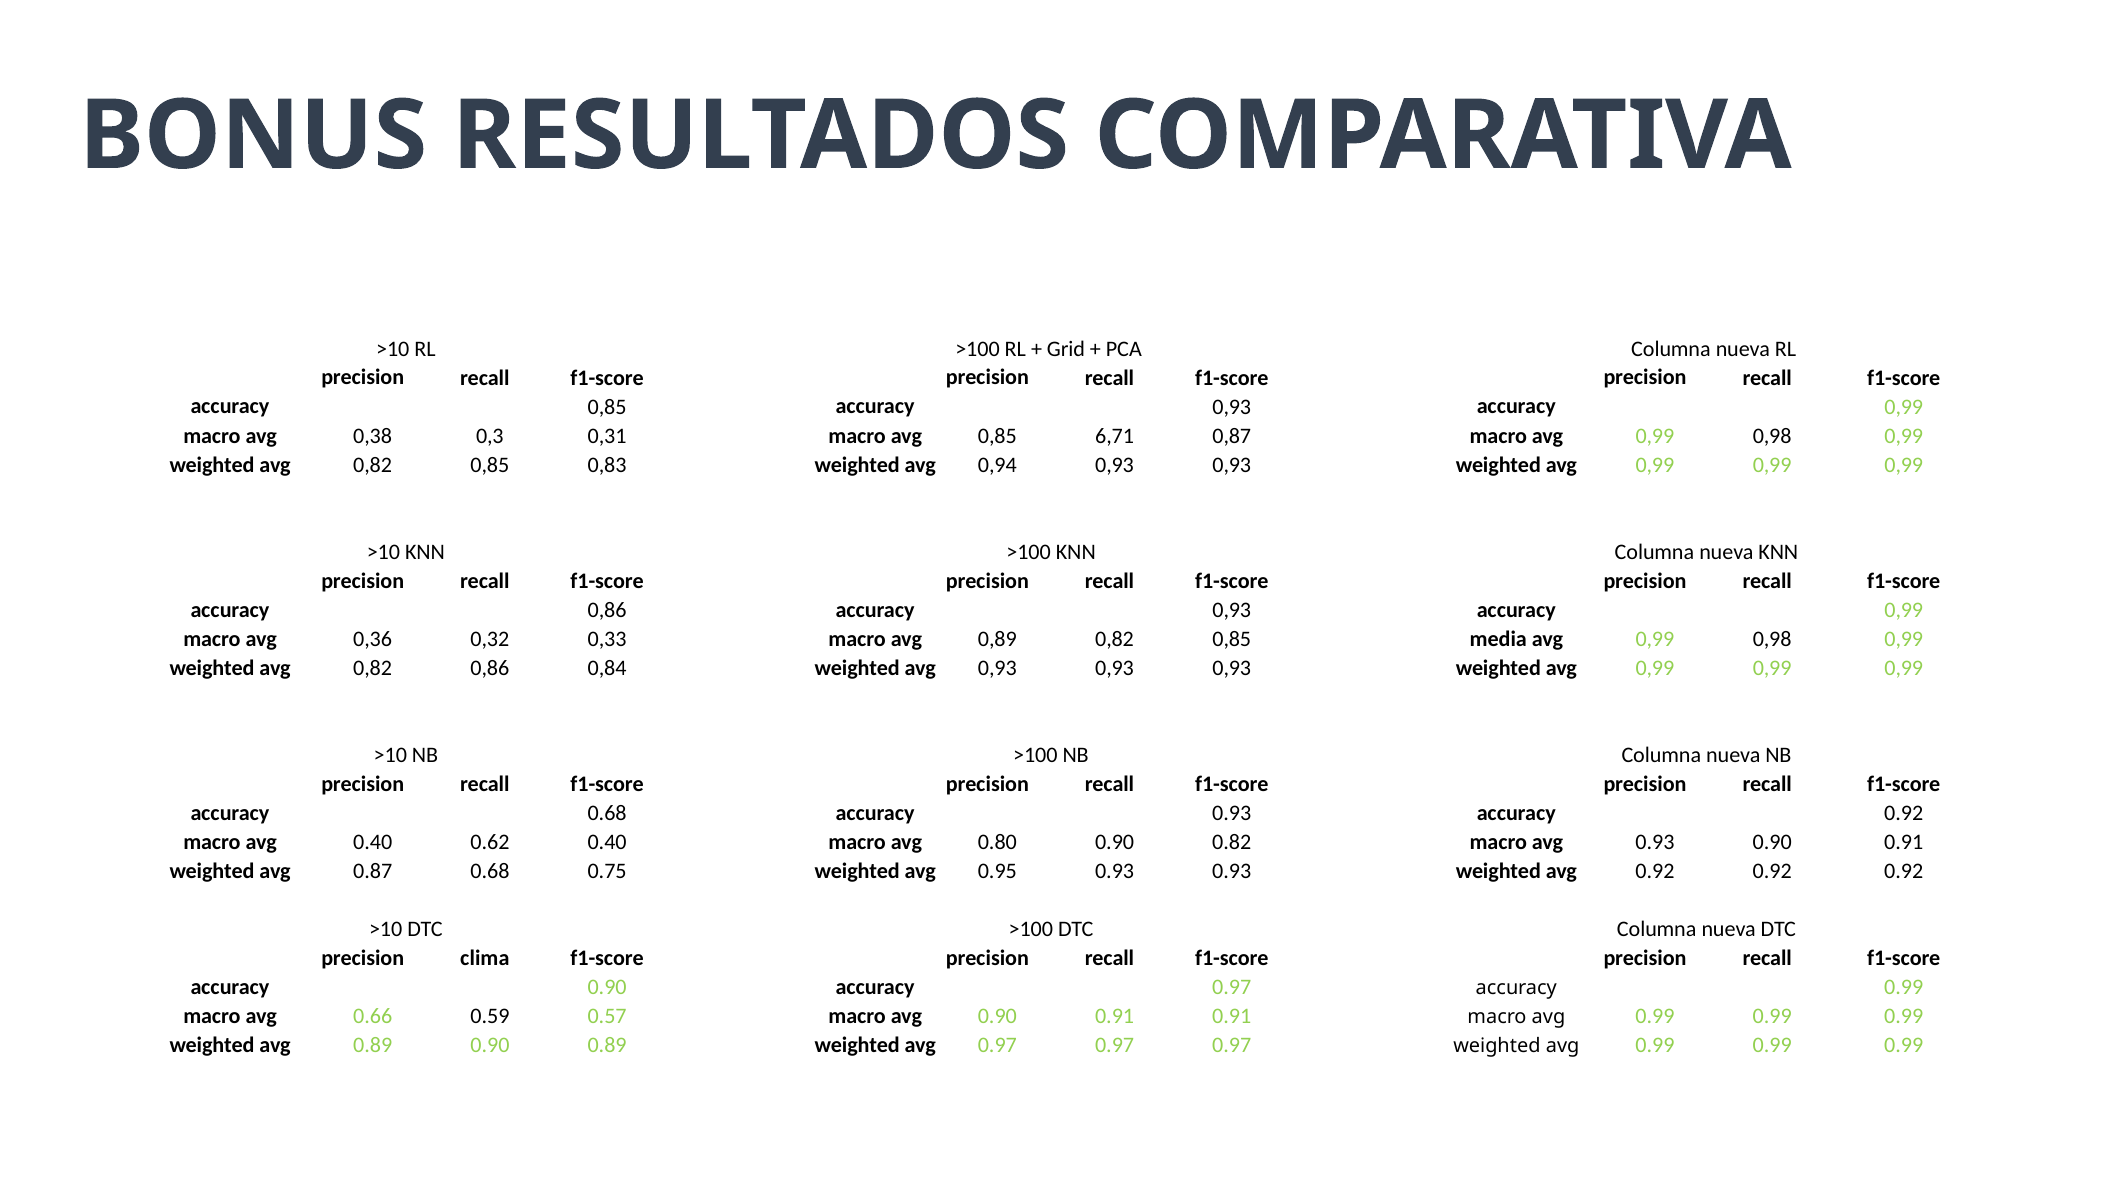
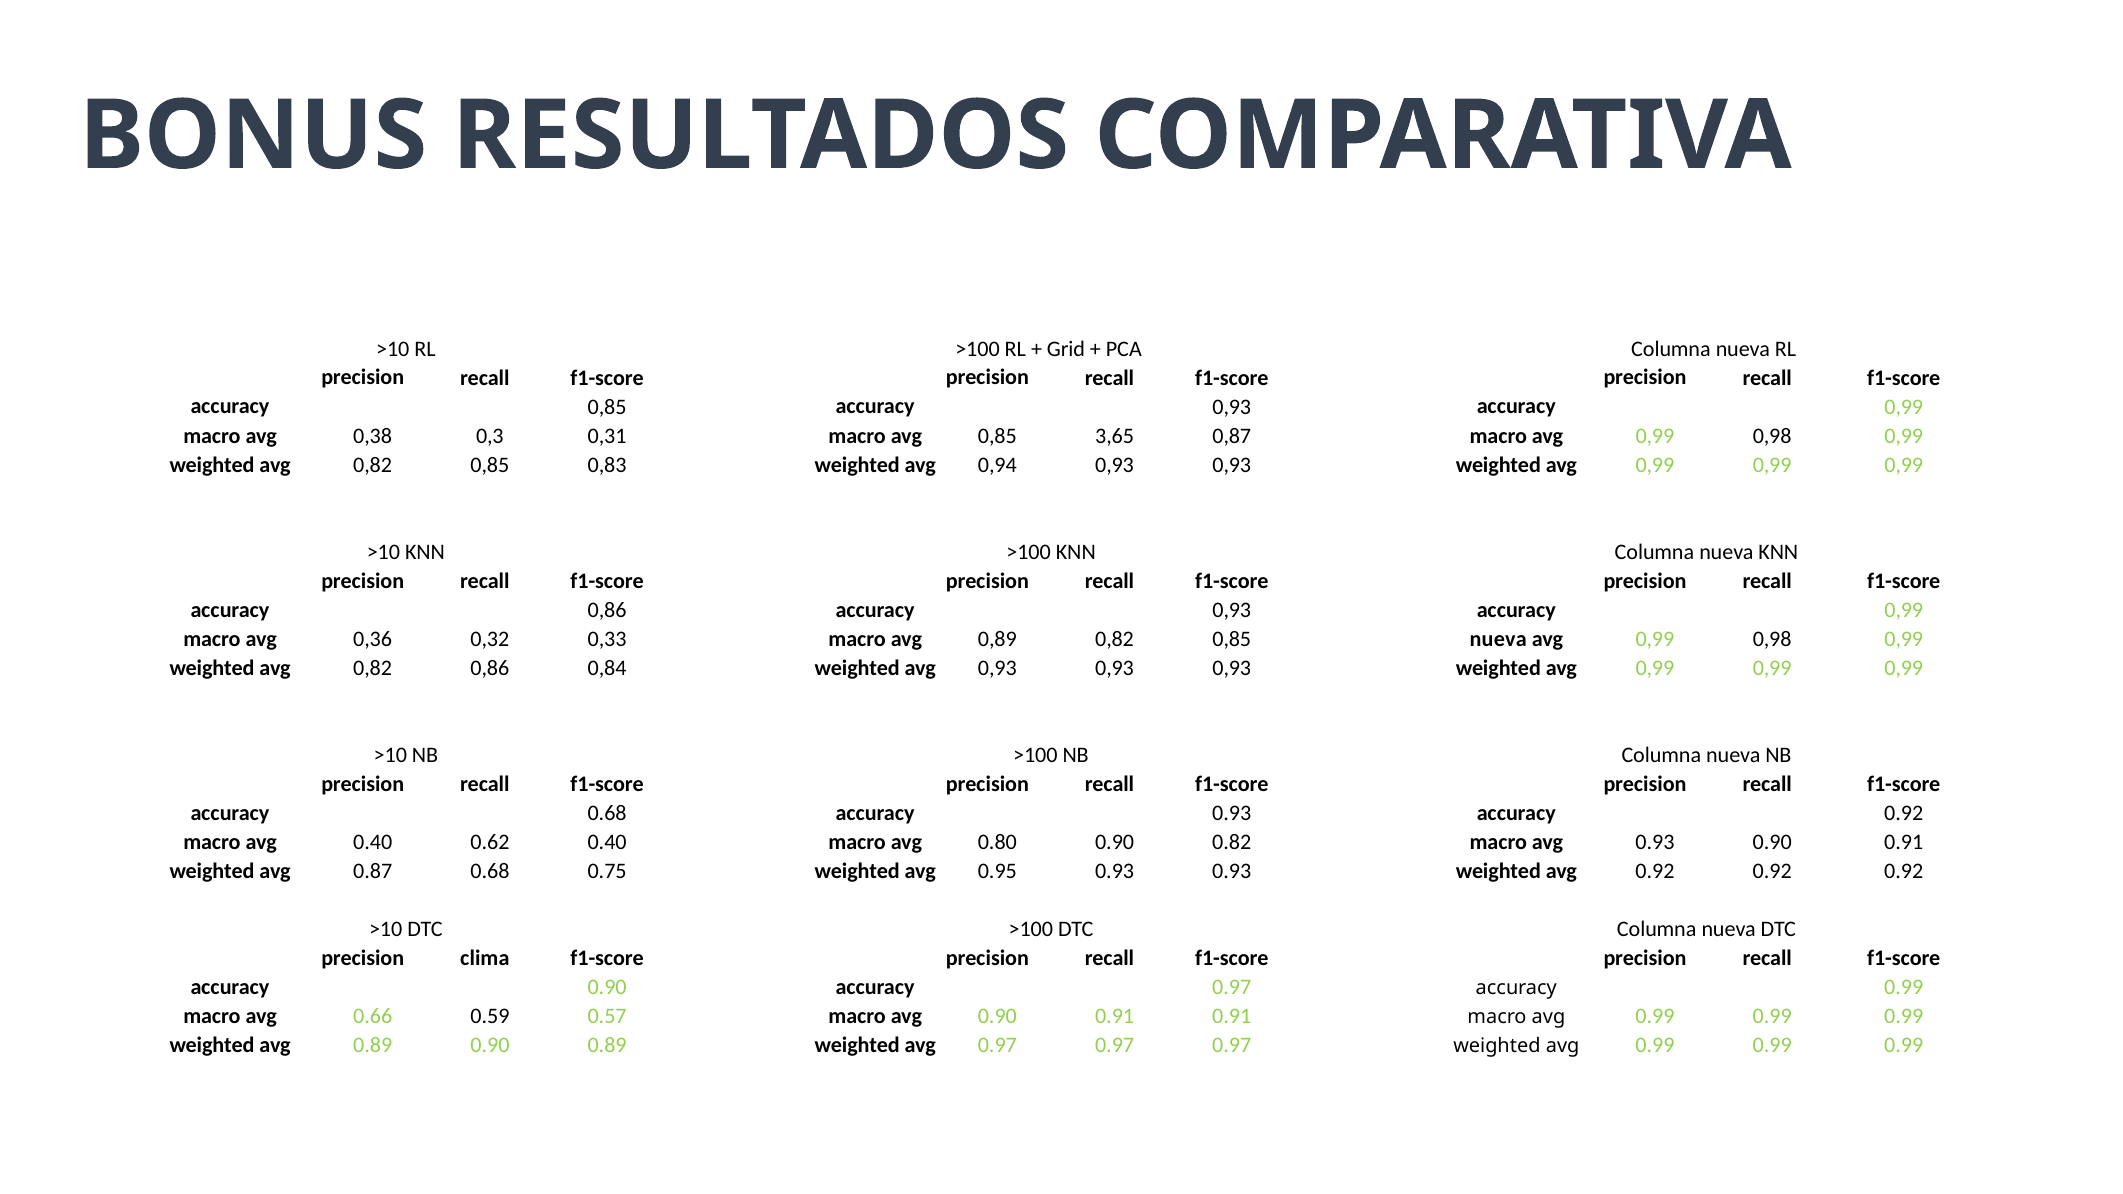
6,71: 6,71 -> 3,65
0,85 media: media -> nueva
